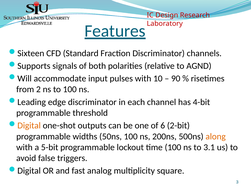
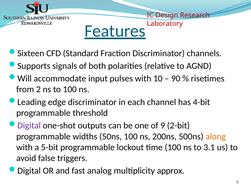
Digital at (29, 126) colour: orange -> purple
6: 6 -> 9
square: square -> approx
